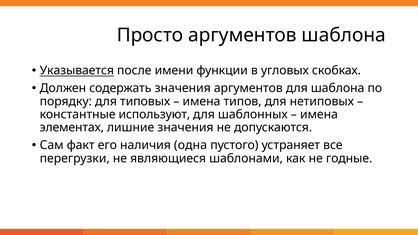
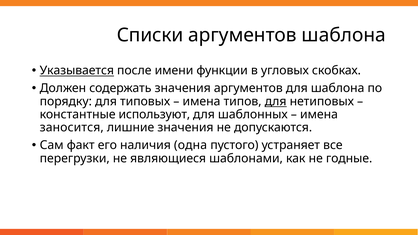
Просто: Просто -> Списки
для at (276, 101) underline: none -> present
элементах: элементах -> заносится
